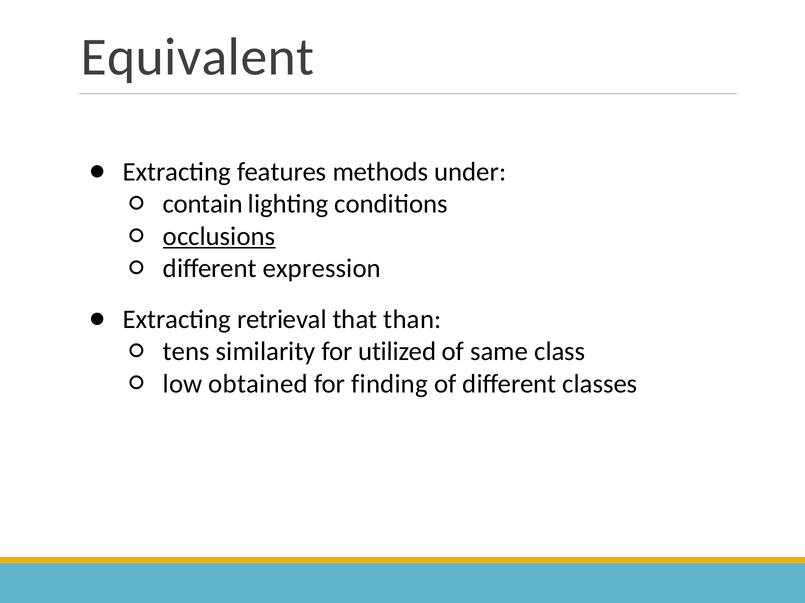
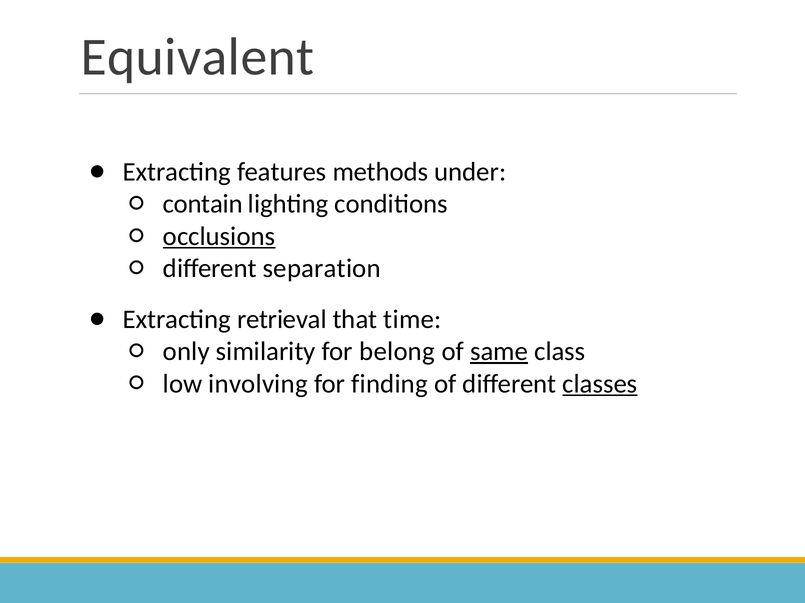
expression: expression -> separation
than: than -> time
tens: tens -> only
utilized: utilized -> belong
same underline: none -> present
obtained: obtained -> involving
classes underline: none -> present
